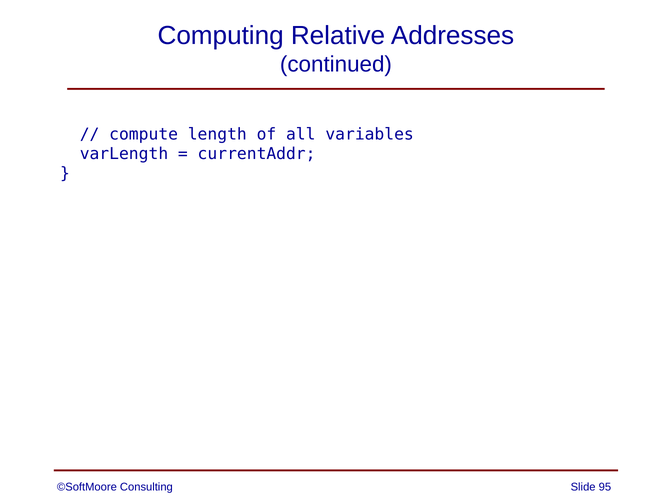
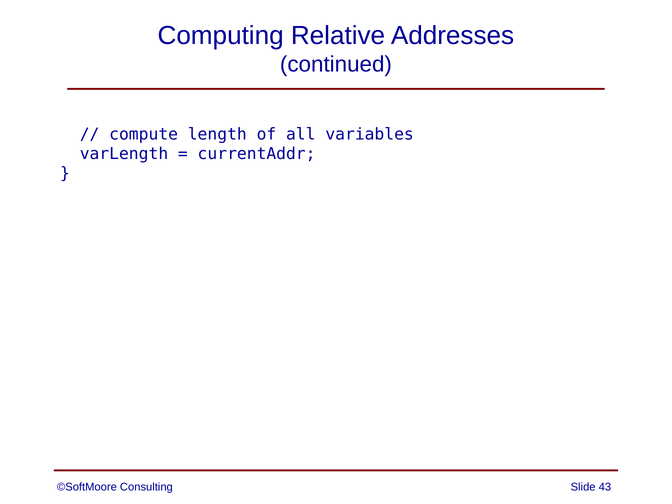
95: 95 -> 43
